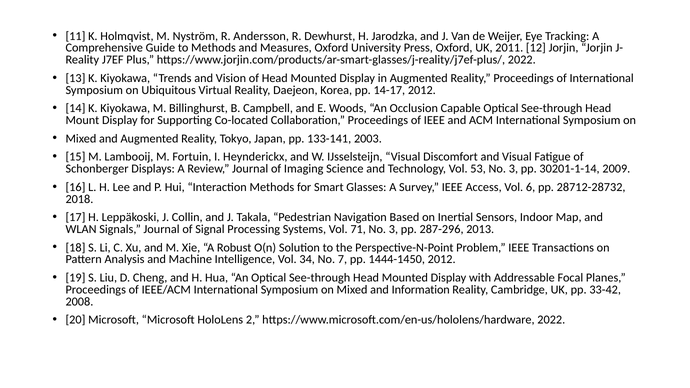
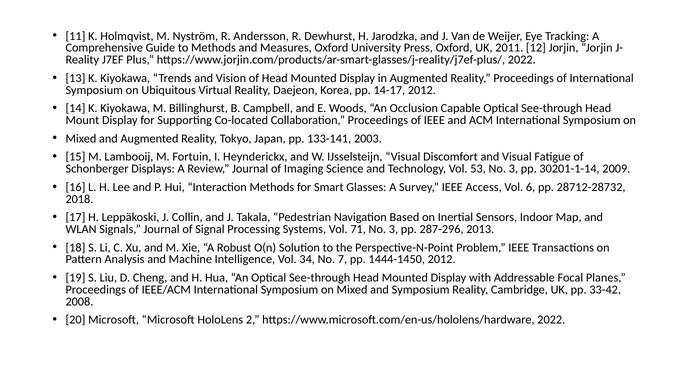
and Information: Information -> Symposium
